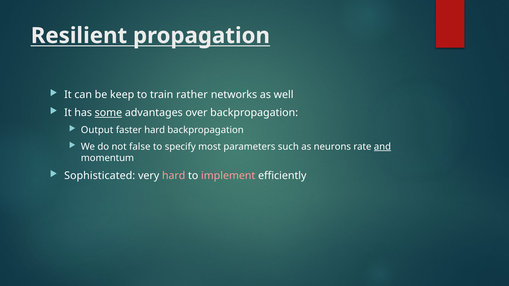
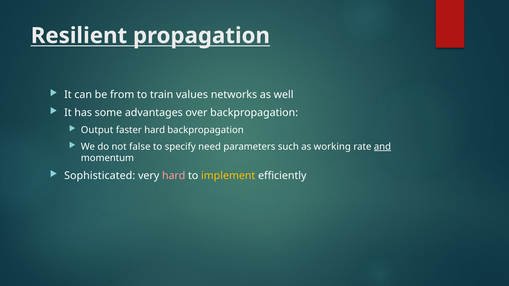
keep: keep -> from
rather: rather -> values
some underline: present -> none
most: most -> need
neurons: neurons -> working
implement colour: pink -> yellow
